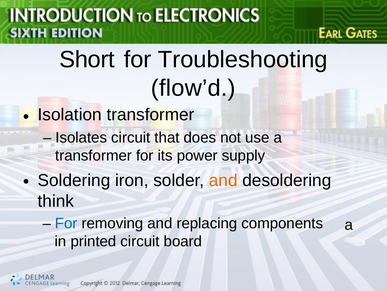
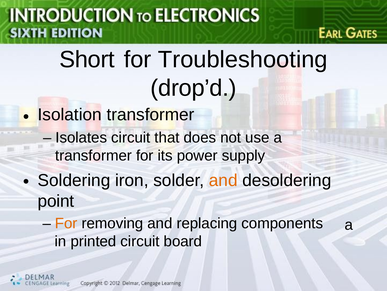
flow’d: flow’d -> drop’d
think: think -> point
For at (66, 223) colour: blue -> orange
